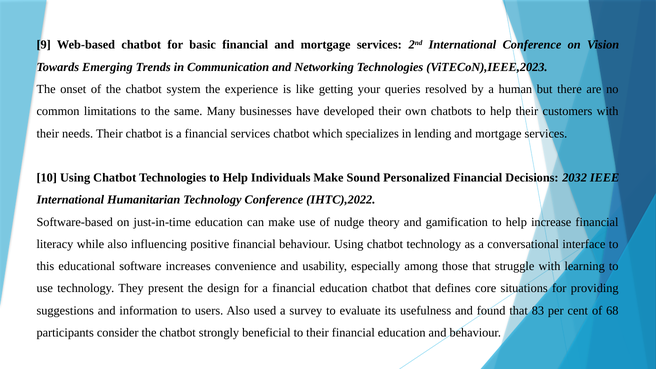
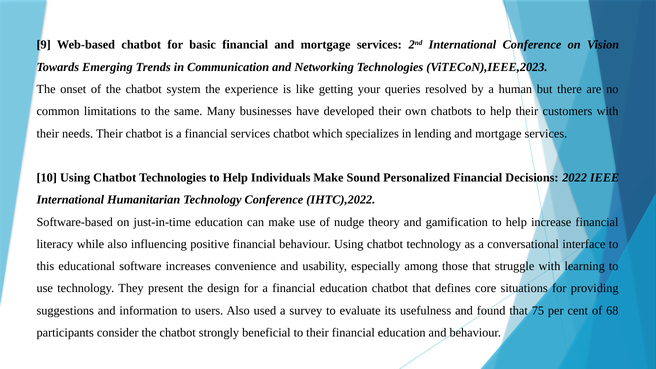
2032: 2032 -> 2022
83: 83 -> 75
